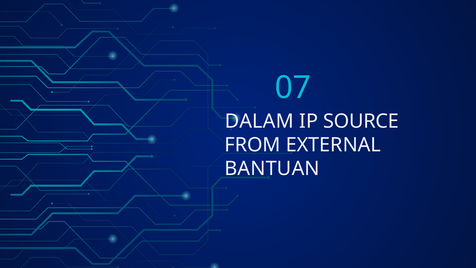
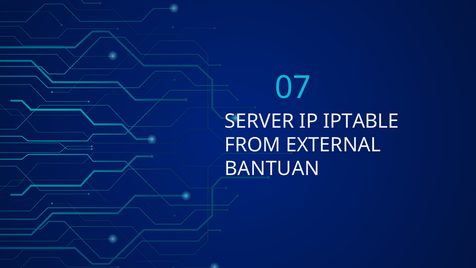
DALAM: DALAM -> SERVER
SOURCE: SOURCE -> IPTABLE
